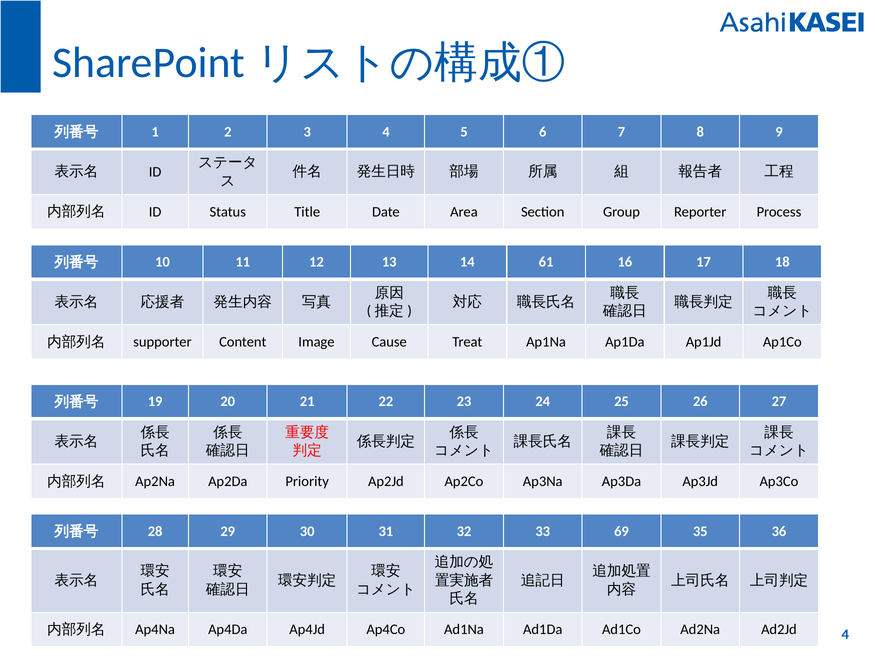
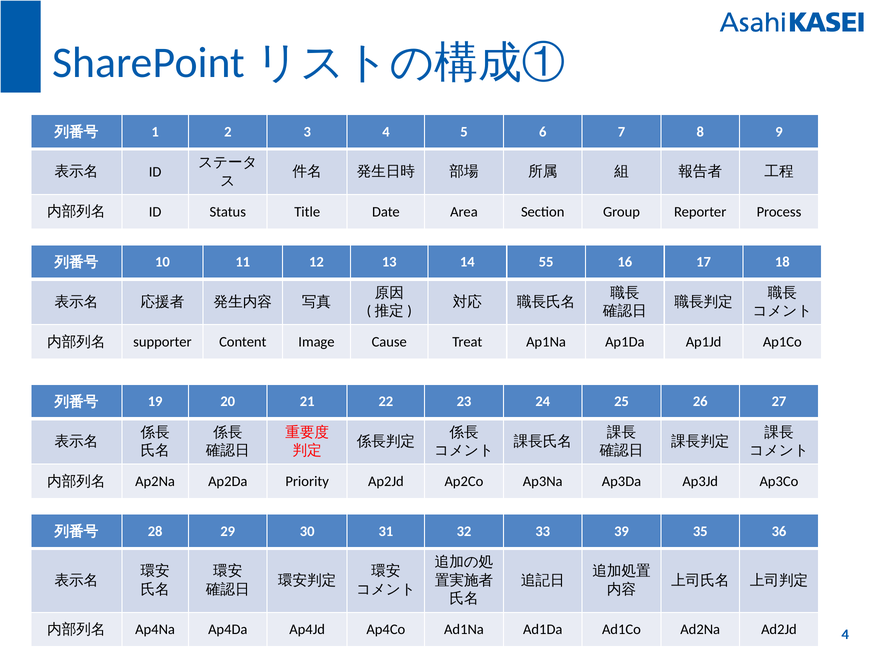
61: 61 -> 55
69: 69 -> 39
